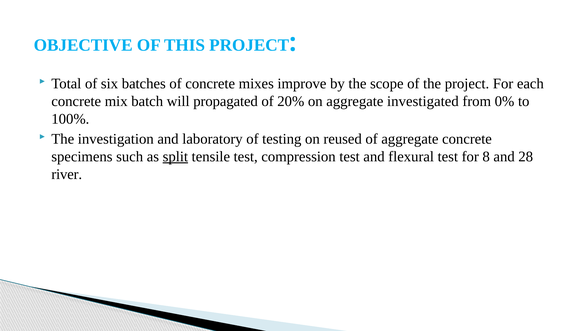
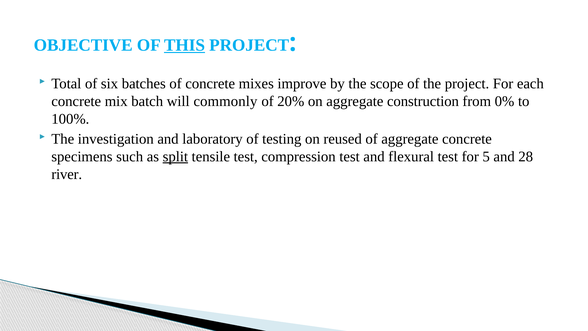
THIS underline: none -> present
propagated: propagated -> commonly
investigated: investigated -> construction
8: 8 -> 5
